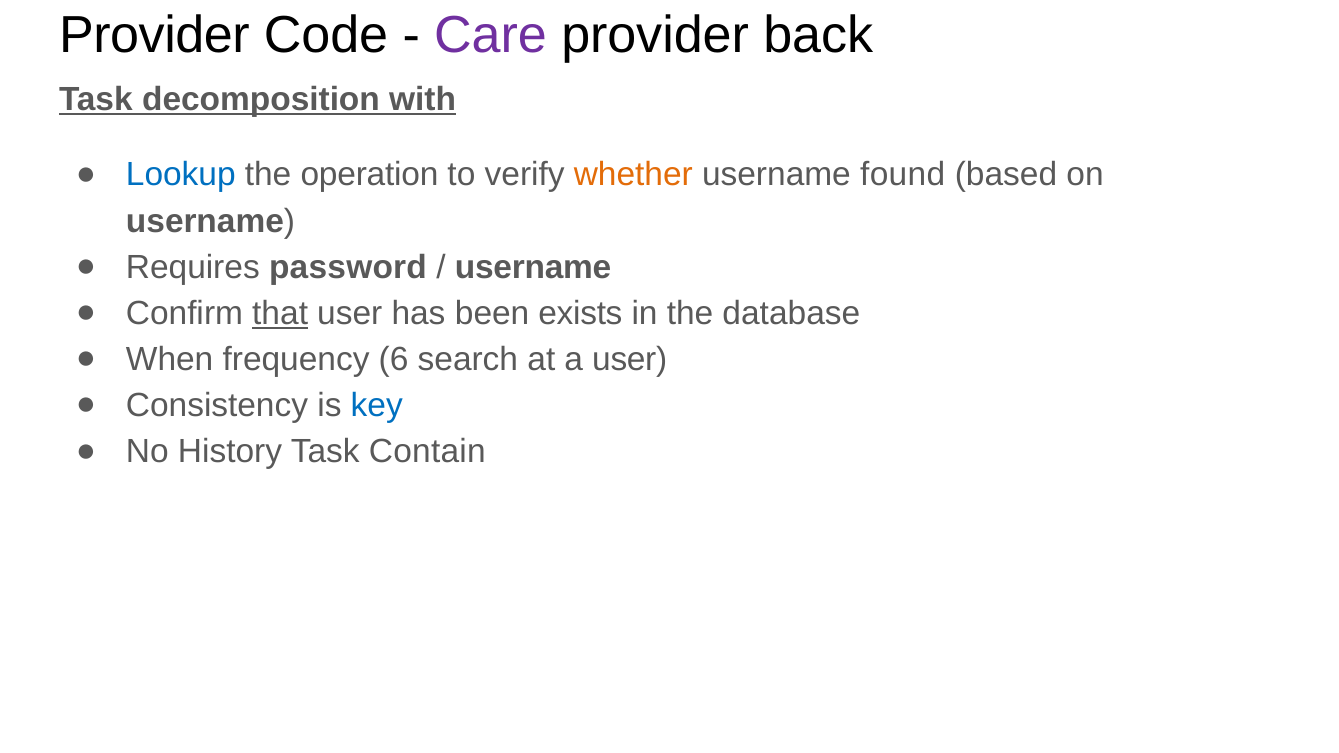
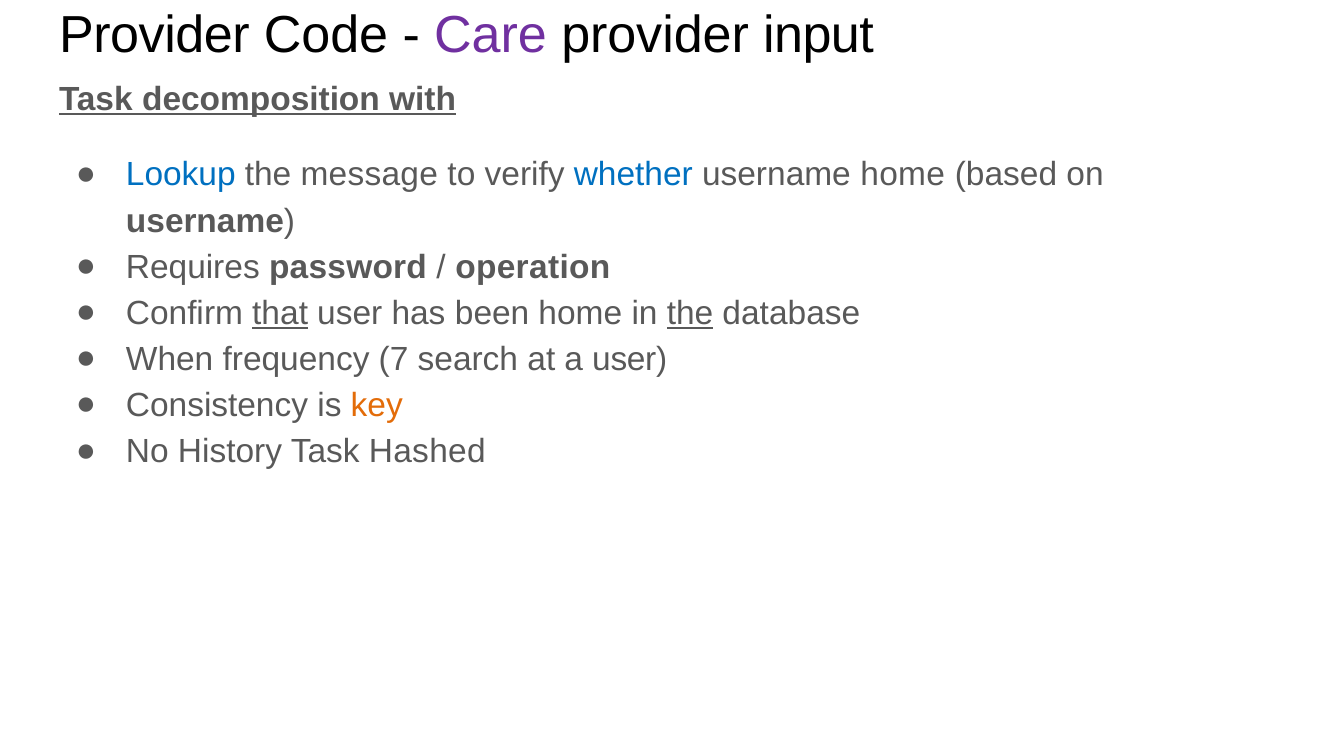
back: back -> input
operation: operation -> message
whether colour: orange -> blue
username found: found -> home
username at (533, 267): username -> operation
been exists: exists -> home
the at (690, 313) underline: none -> present
6: 6 -> 7
key colour: blue -> orange
Contain: Contain -> Hashed
